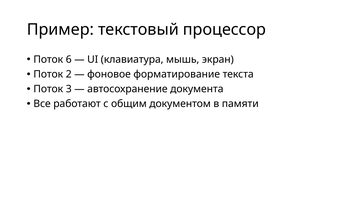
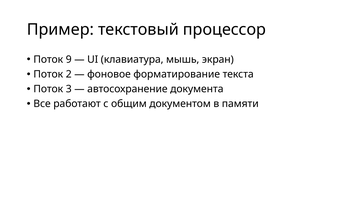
6: 6 -> 9
